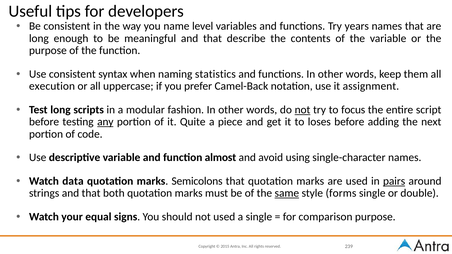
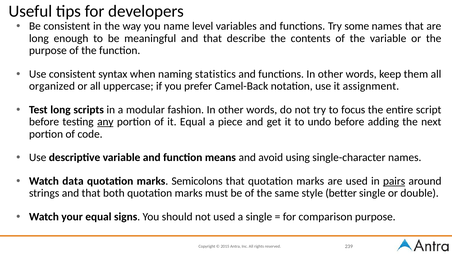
years: years -> some
execution: execution -> organized
not at (302, 110) underline: present -> none
it Quite: Quite -> Equal
loses: loses -> undo
almost: almost -> means
same underline: present -> none
forms: forms -> better
